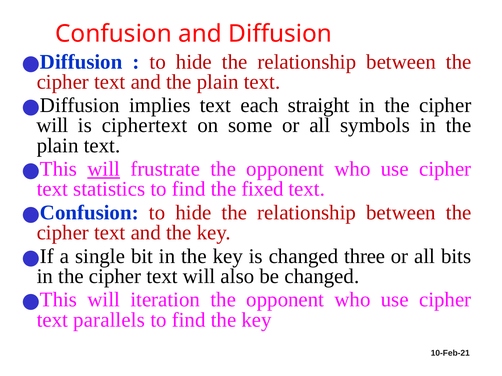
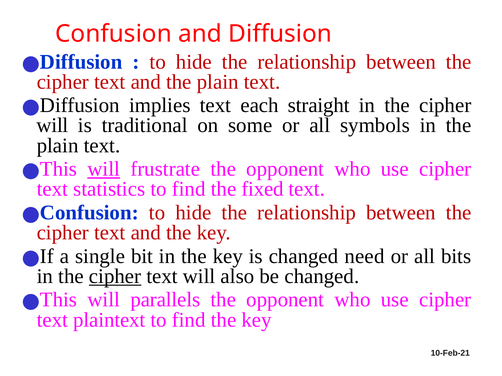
ciphertext: ciphertext -> traditional
three: three -> need
cipher at (115, 277) underline: none -> present
iteration: iteration -> parallels
parallels: parallels -> plaintext
